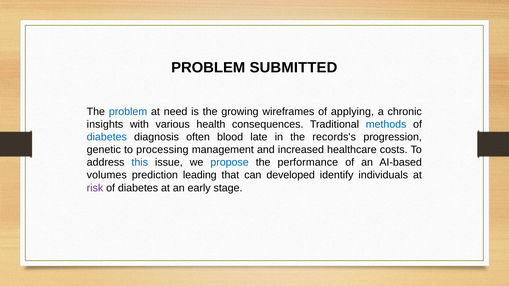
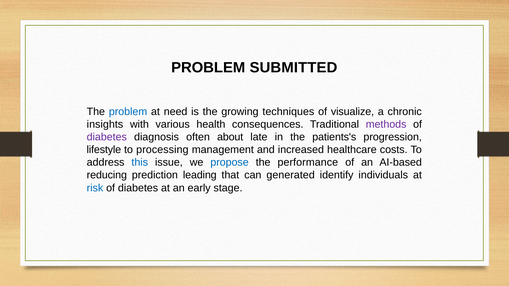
wireframes: wireframes -> techniques
applying: applying -> visualize
methods colour: blue -> purple
diabetes at (107, 137) colour: blue -> purple
blood: blood -> about
records's: records's -> patients's
genetic: genetic -> lifestyle
volumes: volumes -> reducing
developed: developed -> generated
risk colour: purple -> blue
